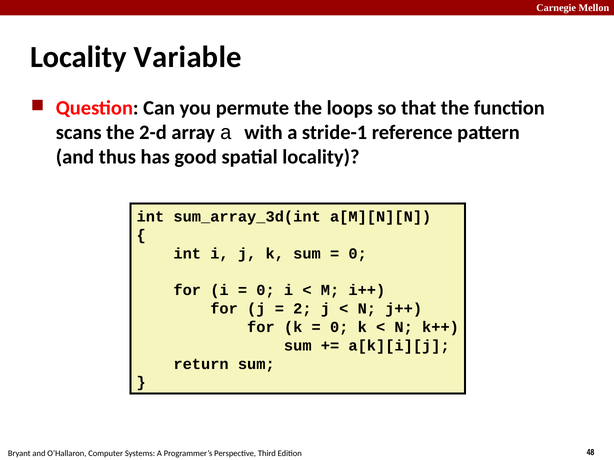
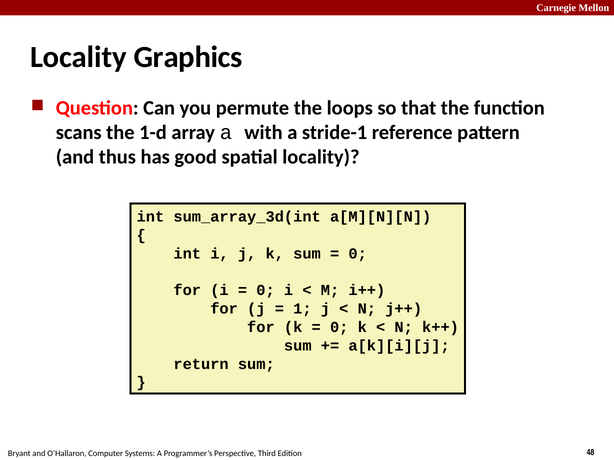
Variable: Variable -> Graphics
2-d: 2-d -> 1-d
2: 2 -> 1
